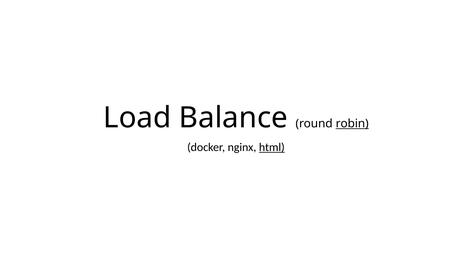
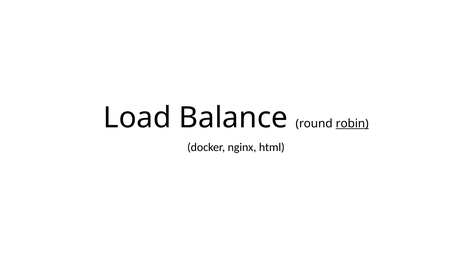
html underline: present -> none
